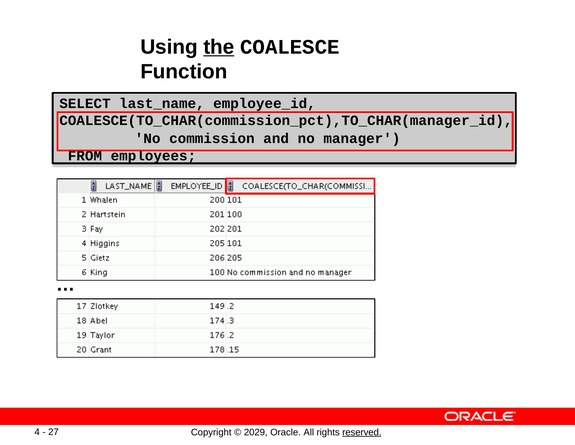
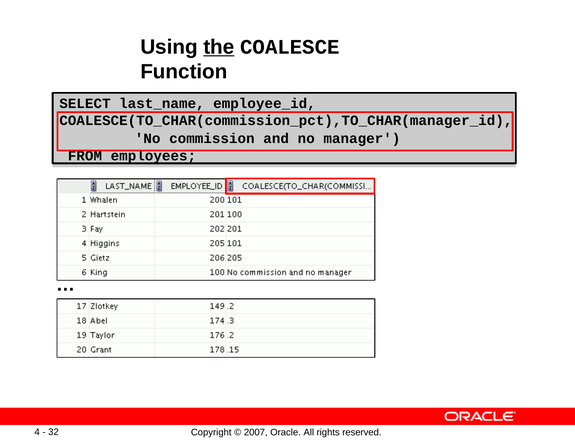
27: 27 -> 32
2029: 2029 -> 2007
reserved underline: present -> none
